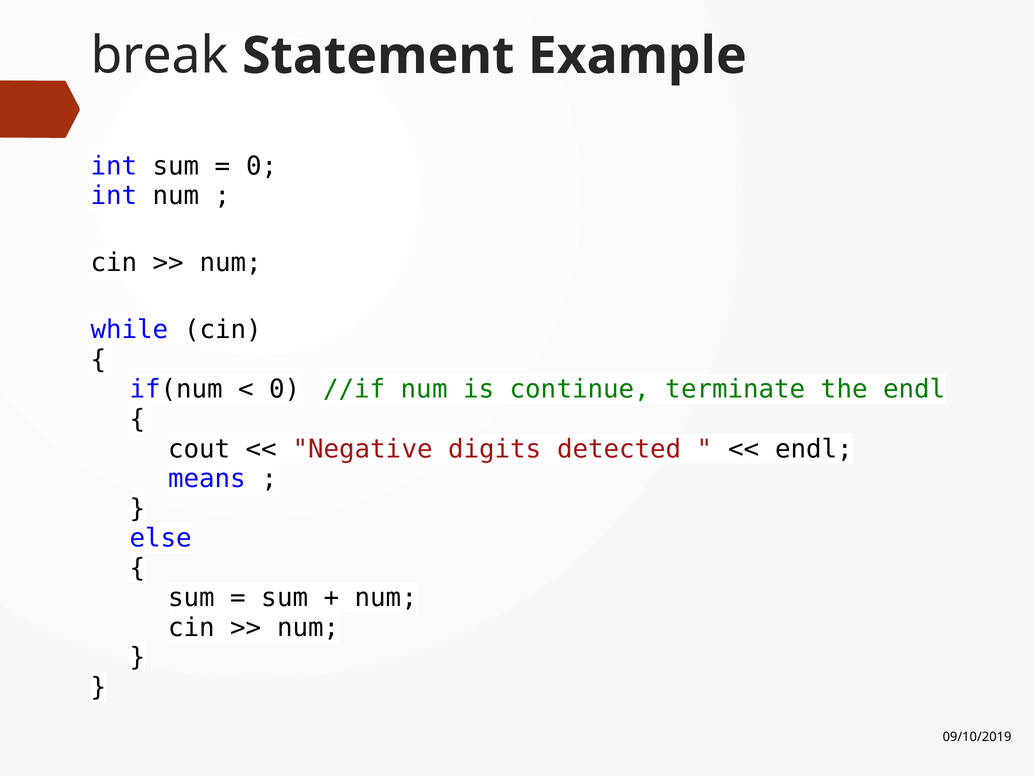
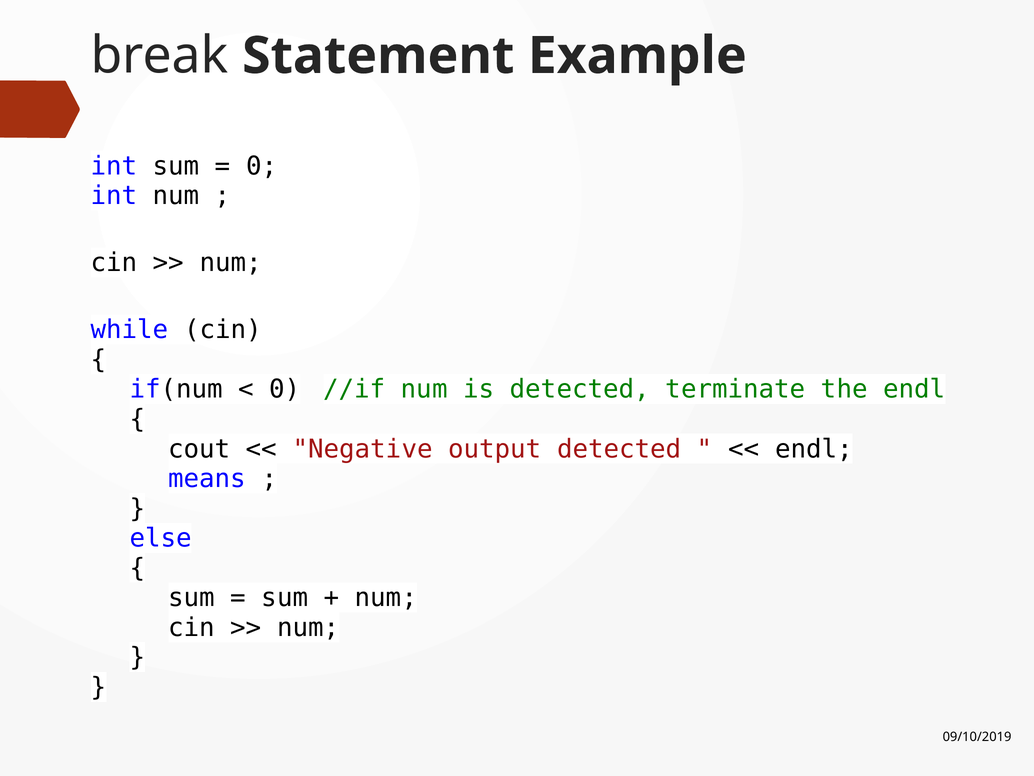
is continue: continue -> detected
digits: digits -> output
